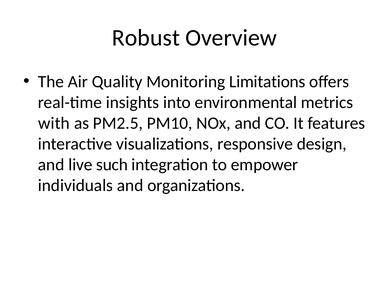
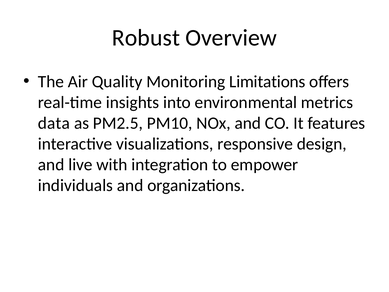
with: with -> data
such: such -> with
